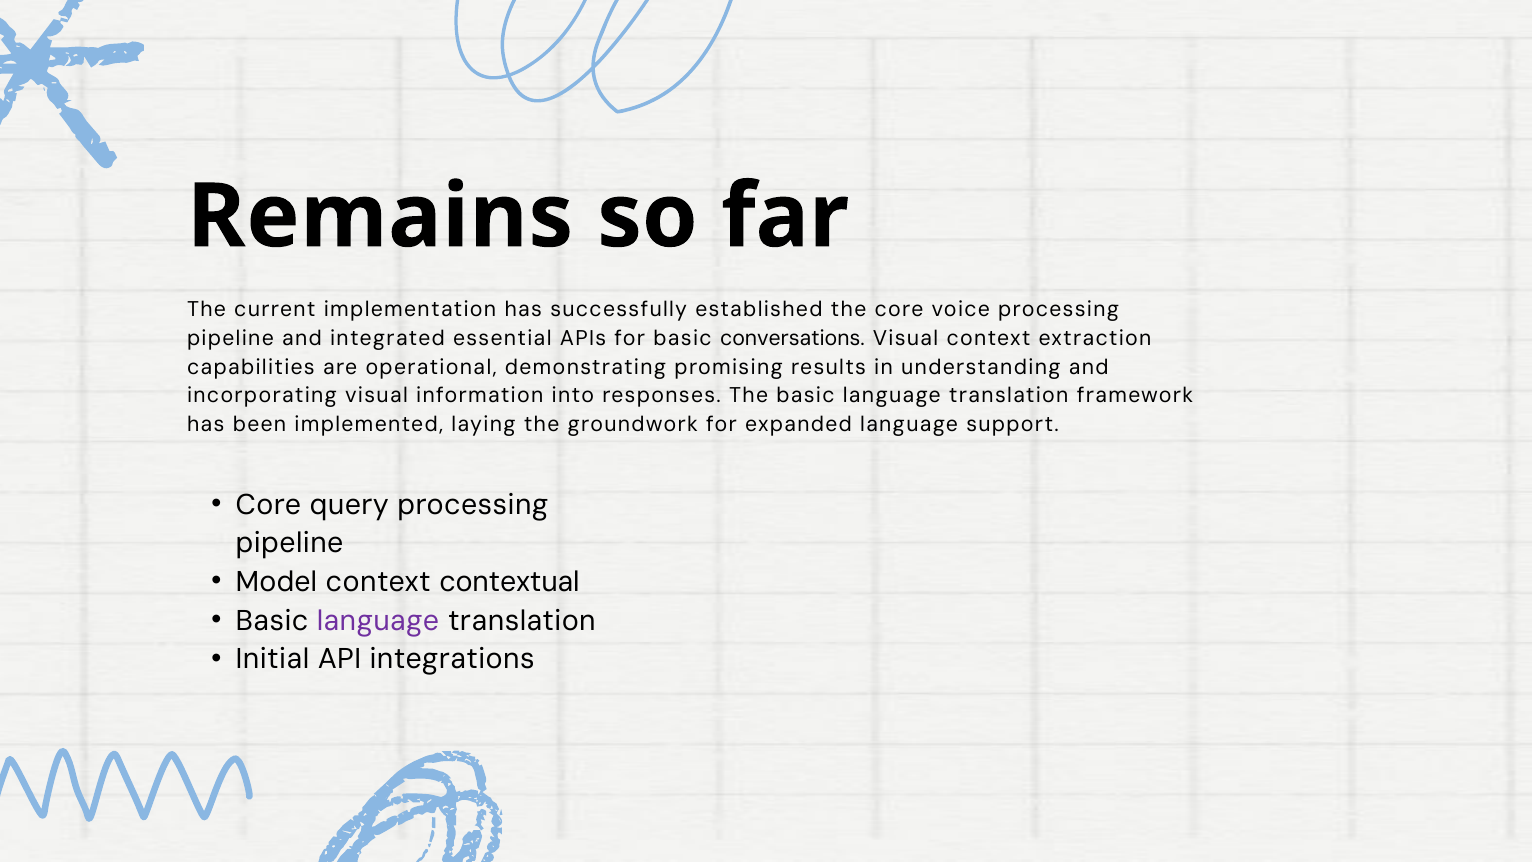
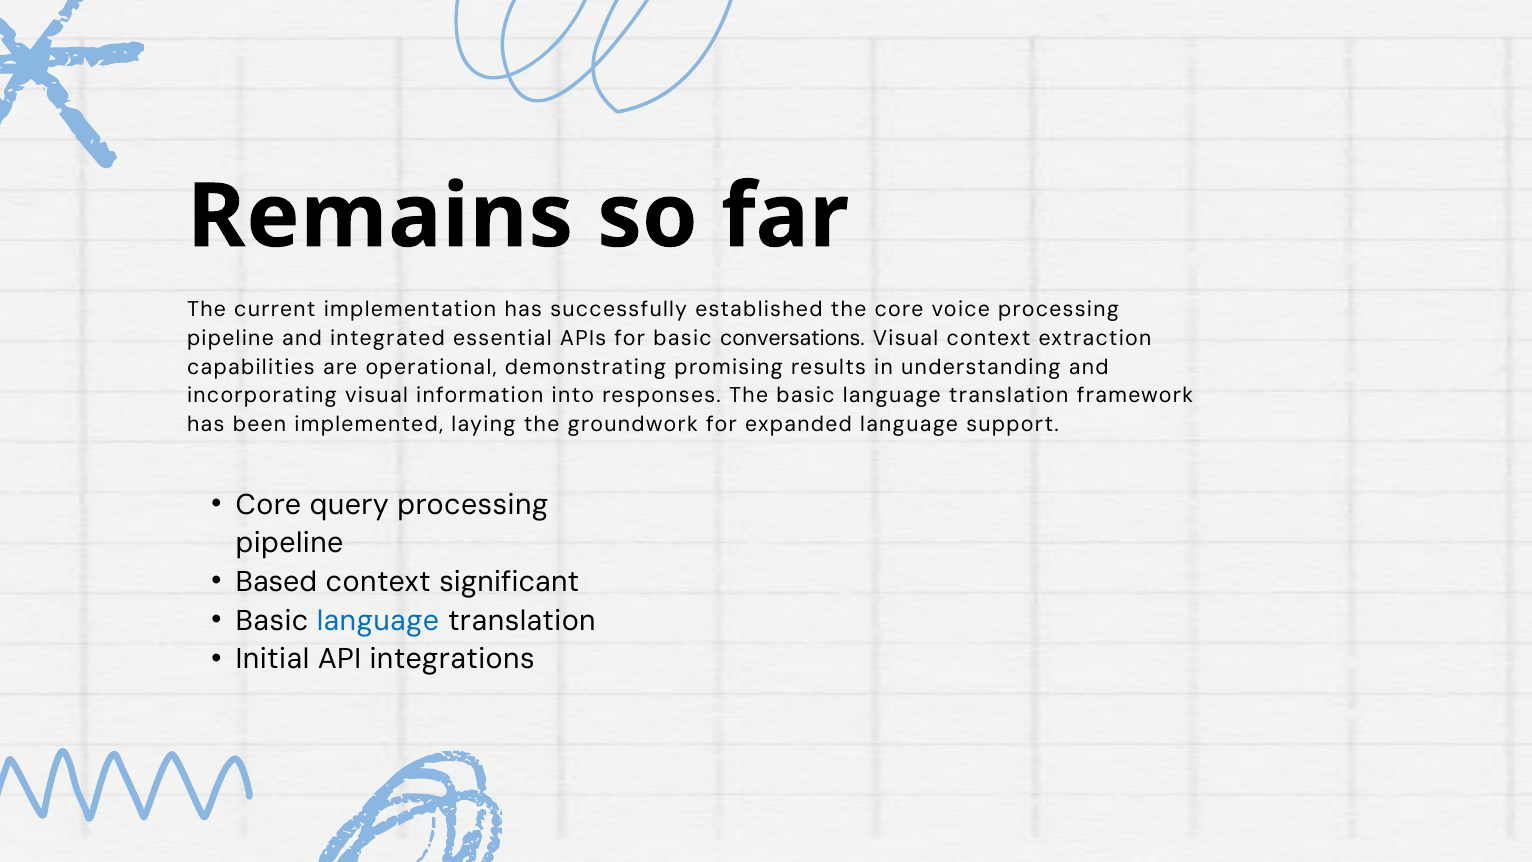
Model: Model -> Based
contextual: contextual -> significant
language at (378, 621) colour: purple -> blue
